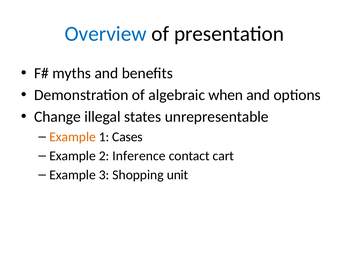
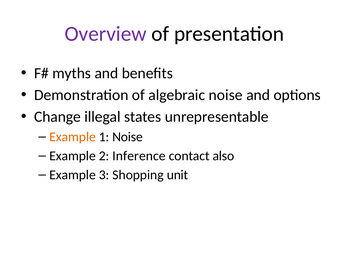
Overview colour: blue -> purple
algebraic when: when -> noise
1 Cases: Cases -> Noise
cart: cart -> also
